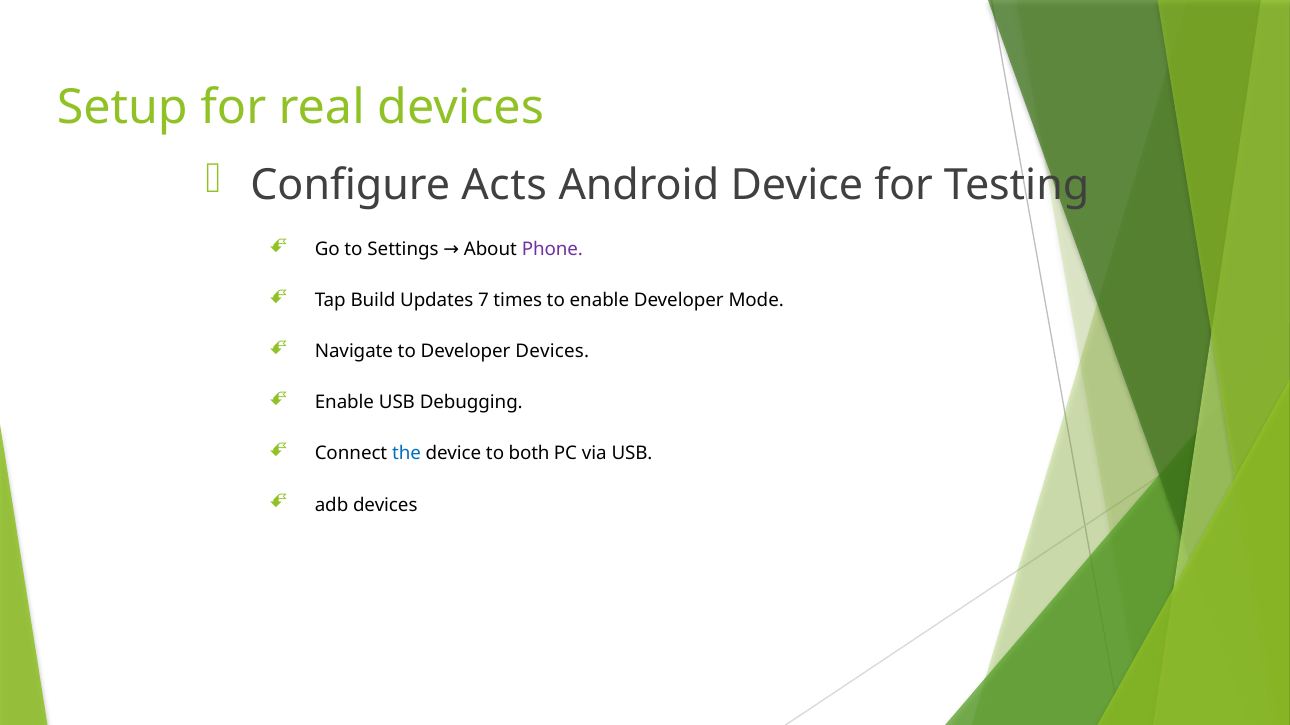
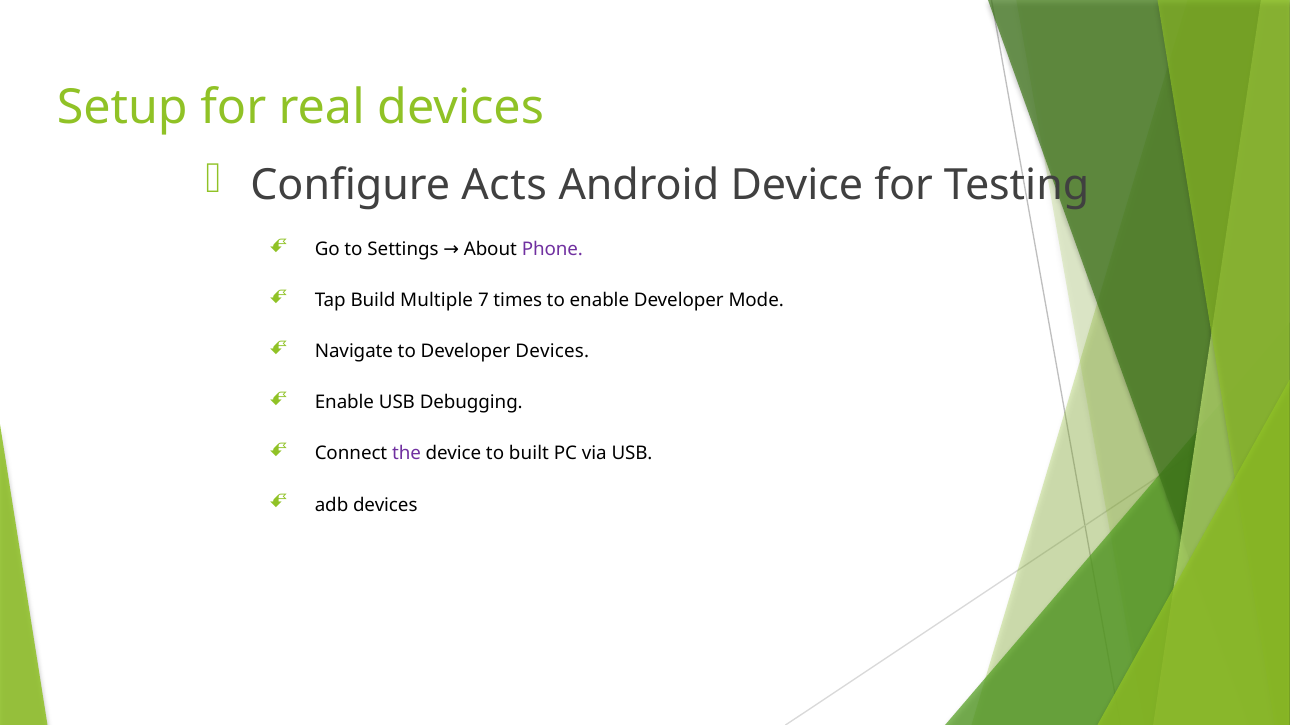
Updates: Updates -> Multiple
the colour: blue -> purple
both: both -> built
